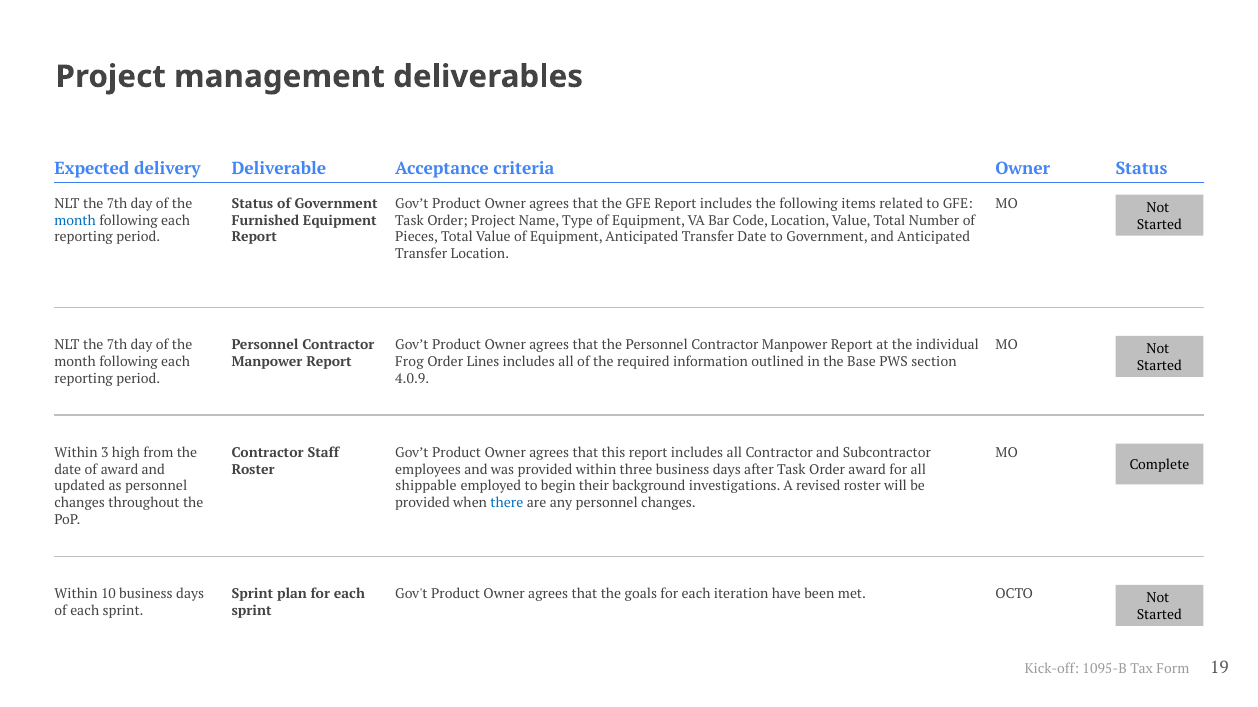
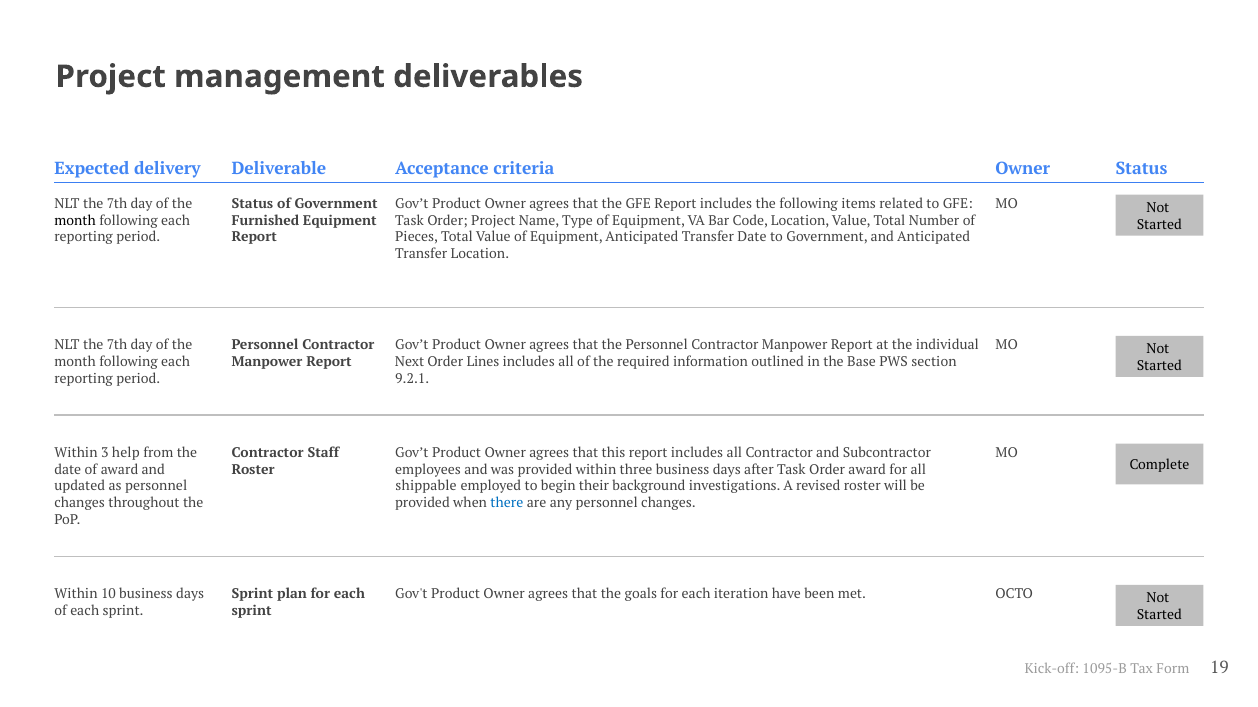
month at (75, 221) colour: blue -> black
Frog: Frog -> Next
4.0.9: 4.0.9 -> 9.2.1
high: high -> help
